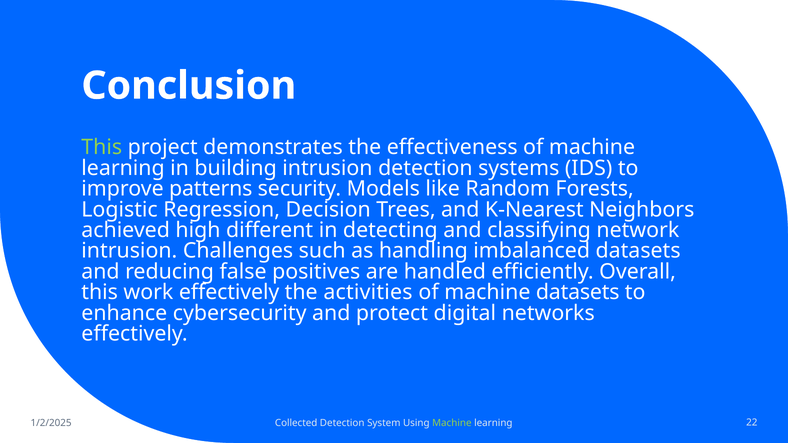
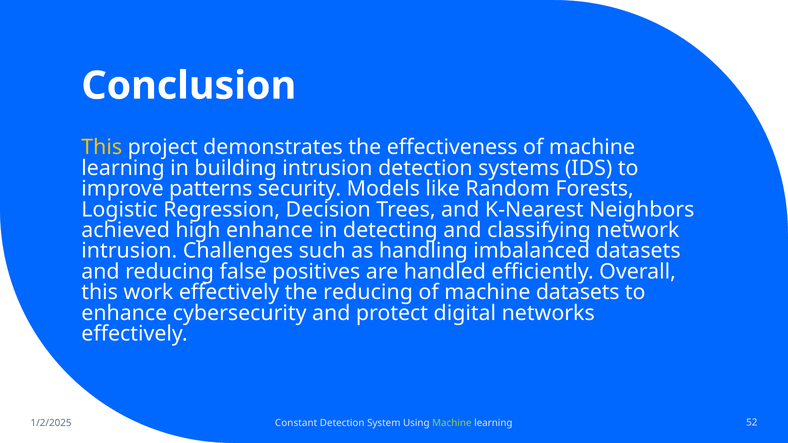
This at (102, 147) colour: light green -> yellow
high different: different -> enhance
the activities: activities -> reducing
Collected: Collected -> Constant
22: 22 -> 52
